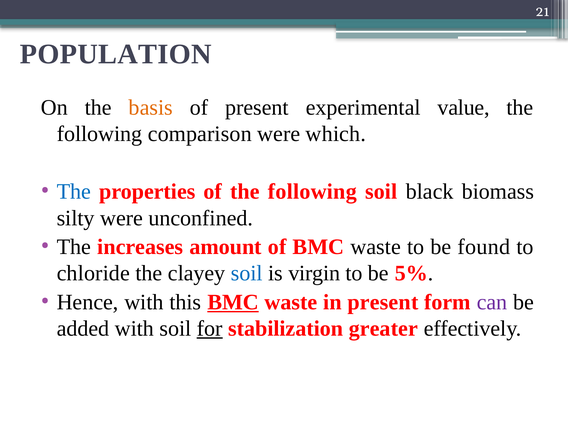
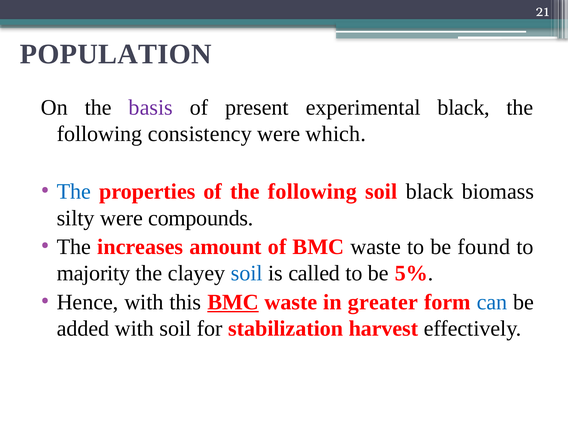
basis colour: orange -> purple
experimental value: value -> black
comparison: comparison -> consistency
unconfined: unconfined -> compounds
chloride: chloride -> majority
virgin: virgin -> called
in present: present -> greater
can colour: purple -> blue
for underline: present -> none
greater: greater -> harvest
